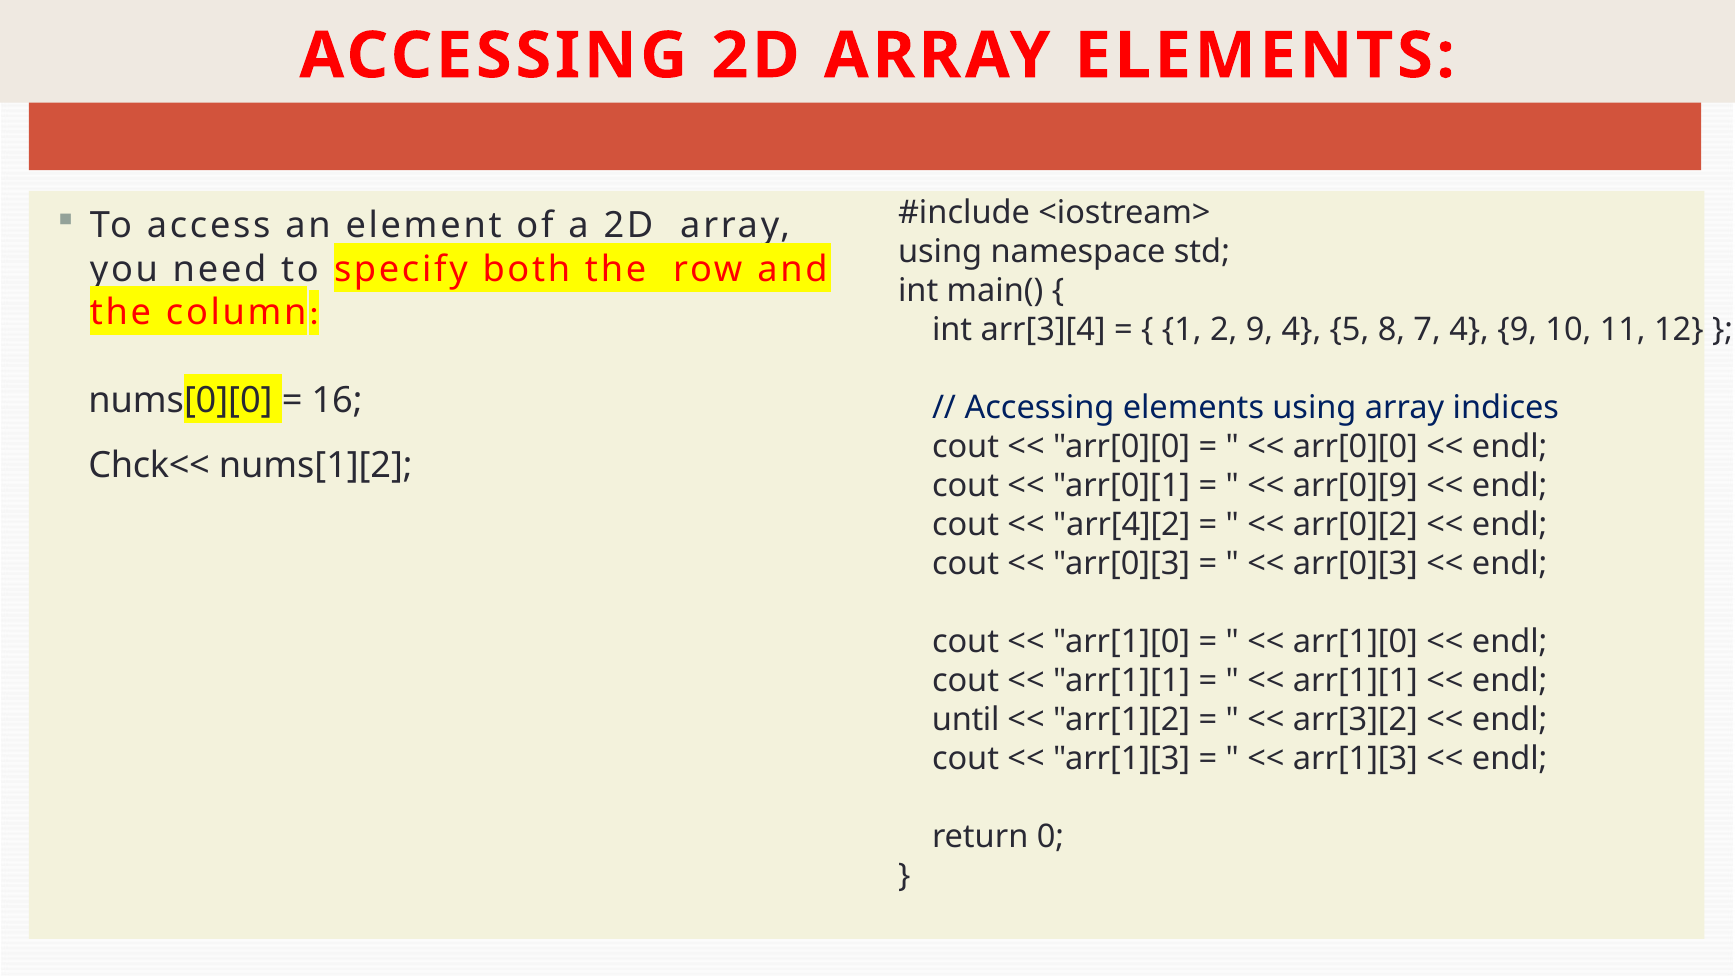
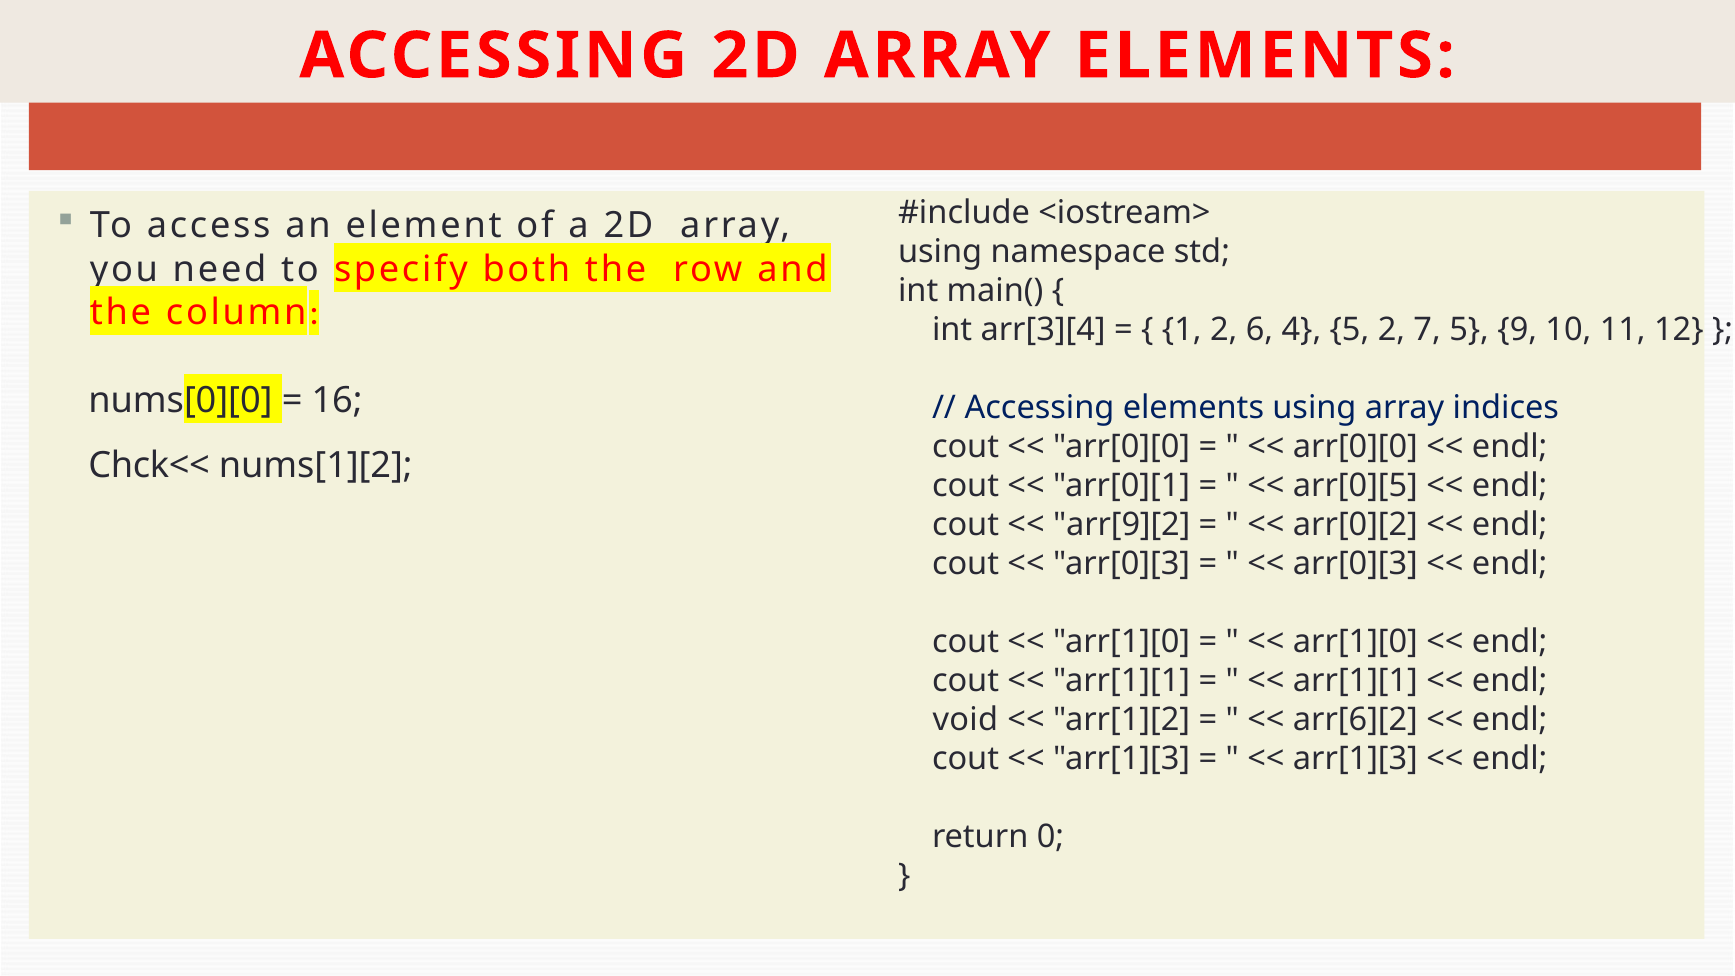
2 9: 9 -> 6
5 8: 8 -> 2
7 4: 4 -> 5
arr[0][9: arr[0][9 -> arr[0][5
arr[4][2: arr[4][2 -> arr[9][2
until: until -> void
arr[3][2: arr[3][2 -> arr[6][2
